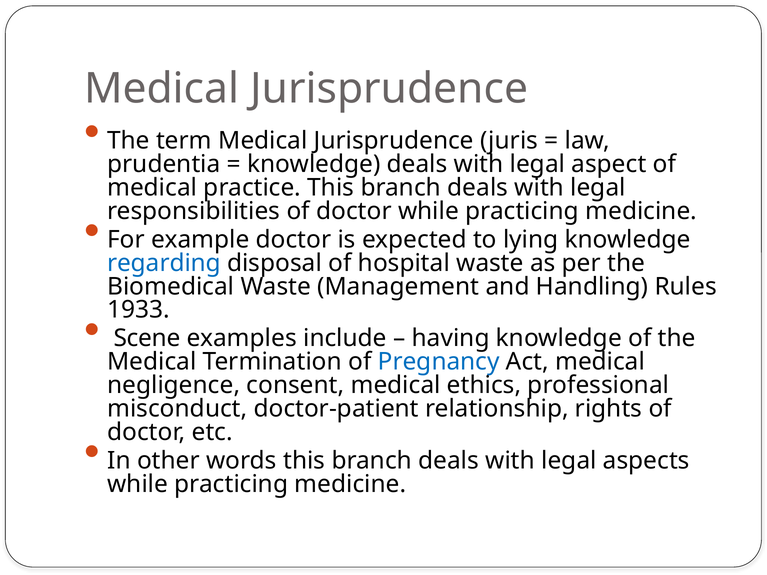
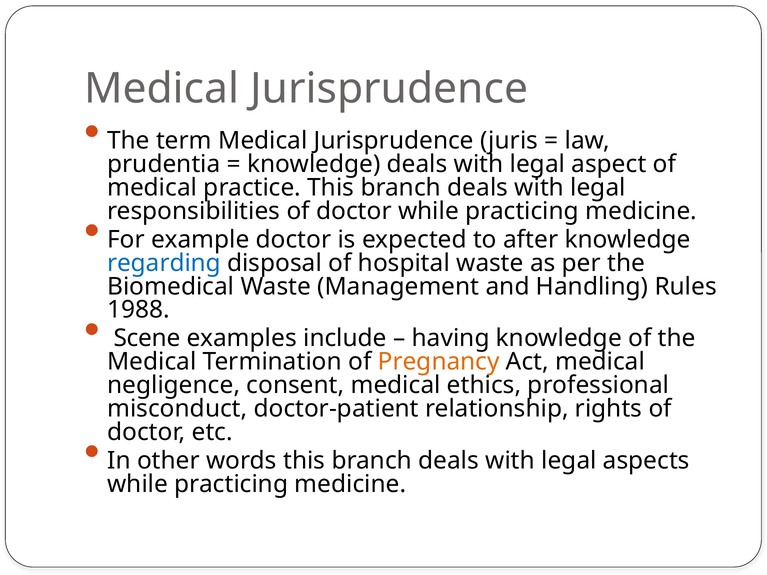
lying: lying -> after
1933: 1933 -> 1988
Pregnancy colour: blue -> orange
